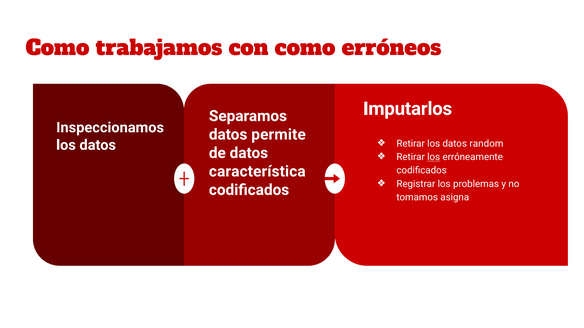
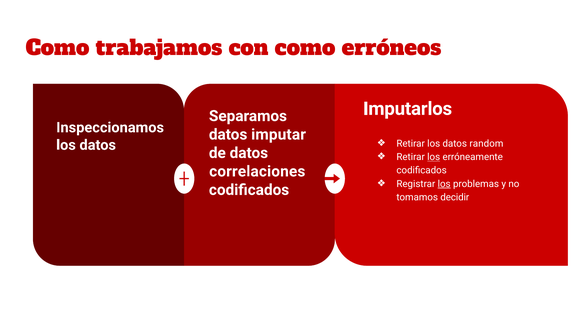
permite: permite -> imputar
característica: característica -> correlaciones
los at (444, 184) underline: none -> present
asigna: asigna -> decidir
